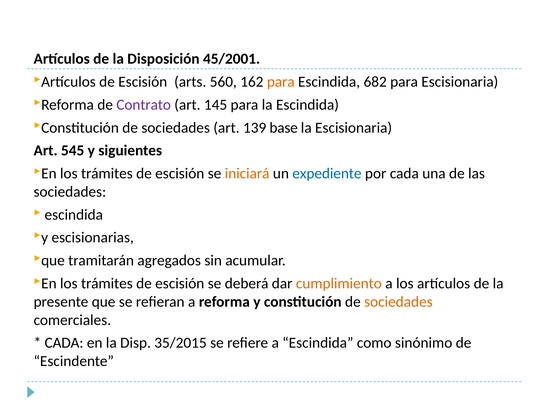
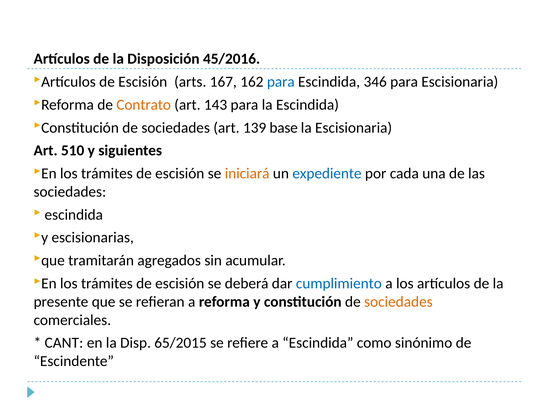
45/2001: 45/2001 -> 45/2016
560: 560 -> 167
para at (281, 82) colour: orange -> blue
682: 682 -> 346
Contrato colour: purple -> orange
145: 145 -> 143
545: 545 -> 510
cumplimiento colour: orange -> blue
CADA at (64, 343): CADA -> CANT
35/2015: 35/2015 -> 65/2015
